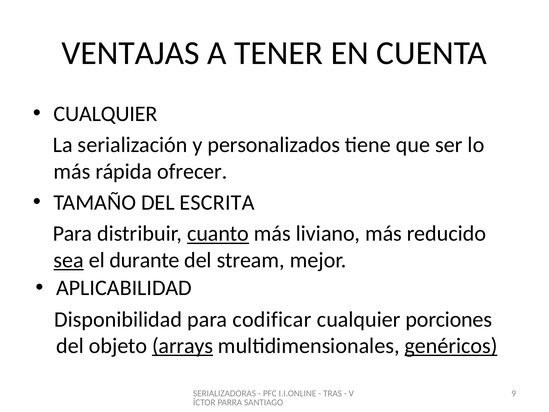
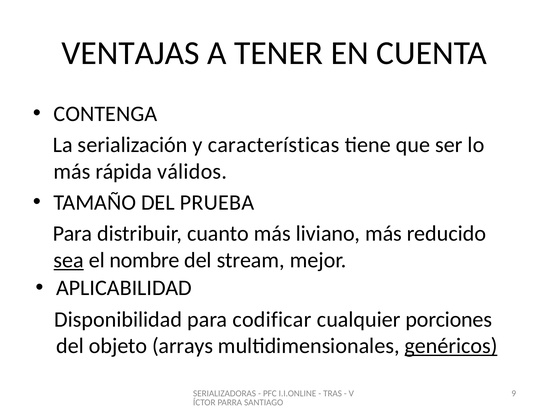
CUALQUIER at (106, 114): CUALQUIER -> CONTENGA
personalizados: personalizados -> características
ofrecer: ofrecer -> válidos
ESCRITA: ESCRITA -> PRUEBA
cuanto underline: present -> none
durante: durante -> nombre
arrays underline: present -> none
